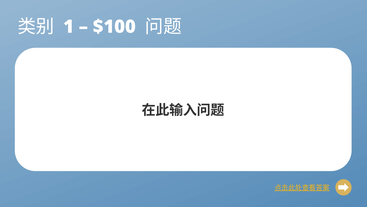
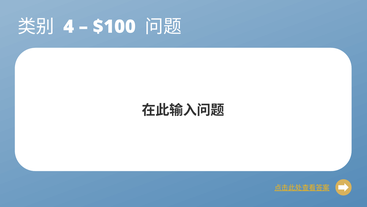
1: 1 -> 4
